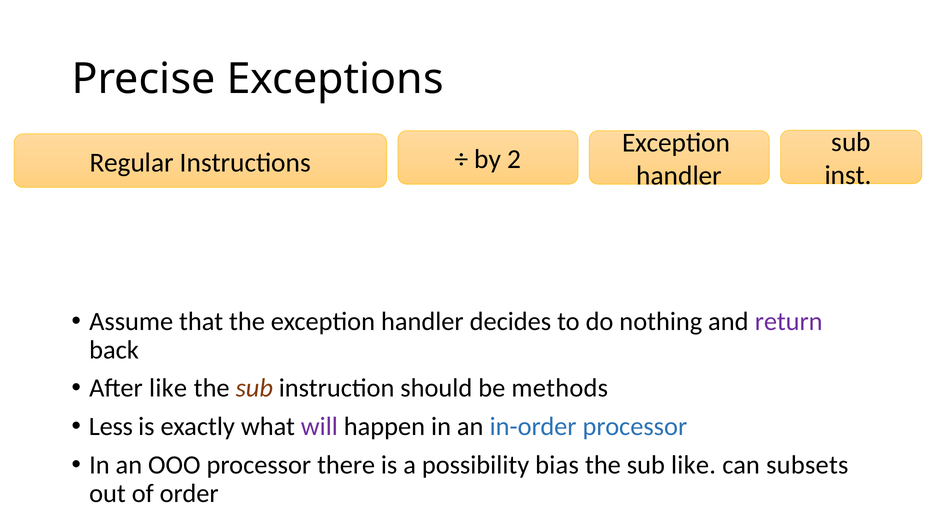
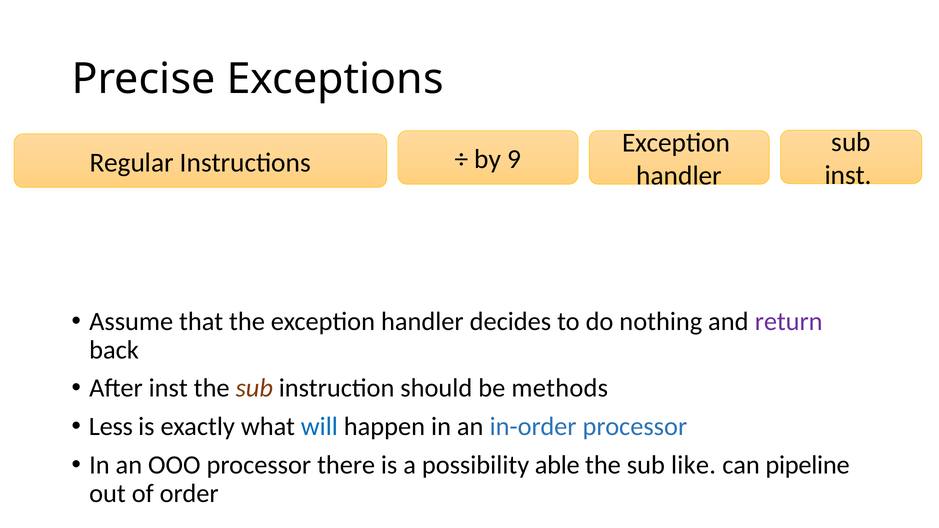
2: 2 -> 9
After like: like -> inst
will colour: purple -> blue
bias: bias -> able
subsets: subsets -> pipeline
